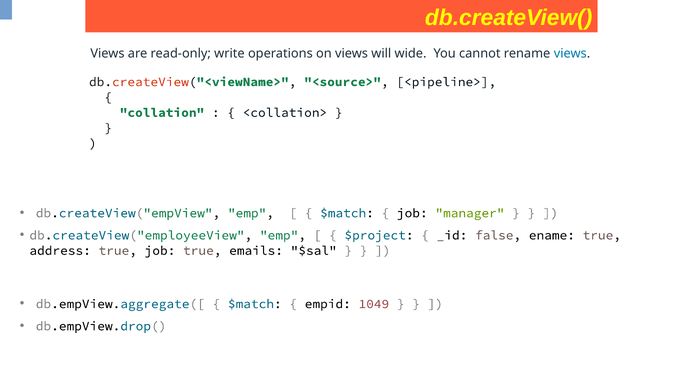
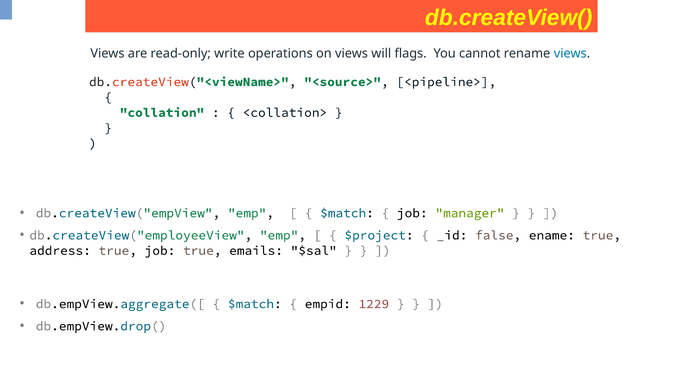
wide: wide -> flags
1049: 1049 -> 1229
